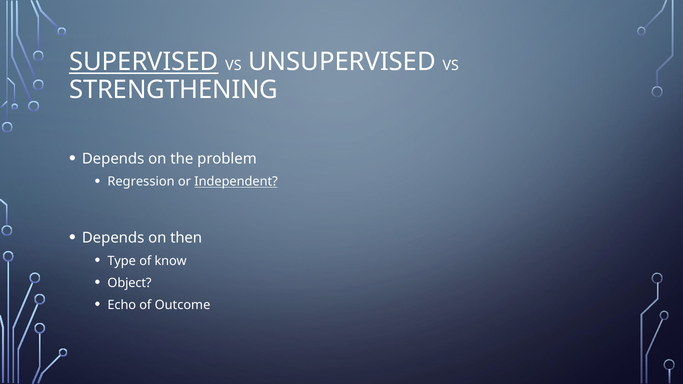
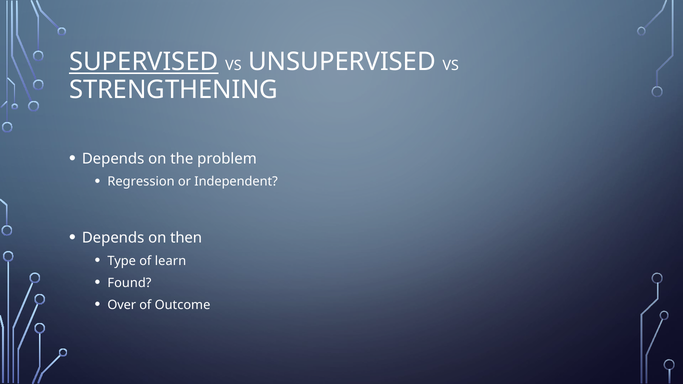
Independent underline: present -> none
know: know -> learn
Object: Object -> Found
Echo: Echo -> Over
